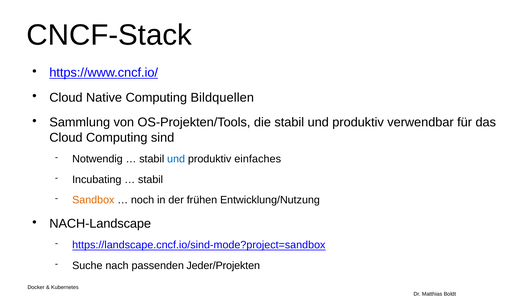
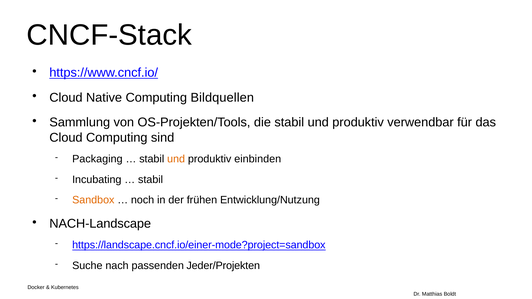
Notwendig: Notwendig -> Packaging
und at (176, 159) colour: blue -> orange
einfaches: einfaches -> einbinden
https://landscape.cncf.io/sind-mode?project=sandbox: https://landscape.cncf.io/sind-mode?project=sandbox -> https://landscape.cncf.io/einer-mode?project=sandbox
